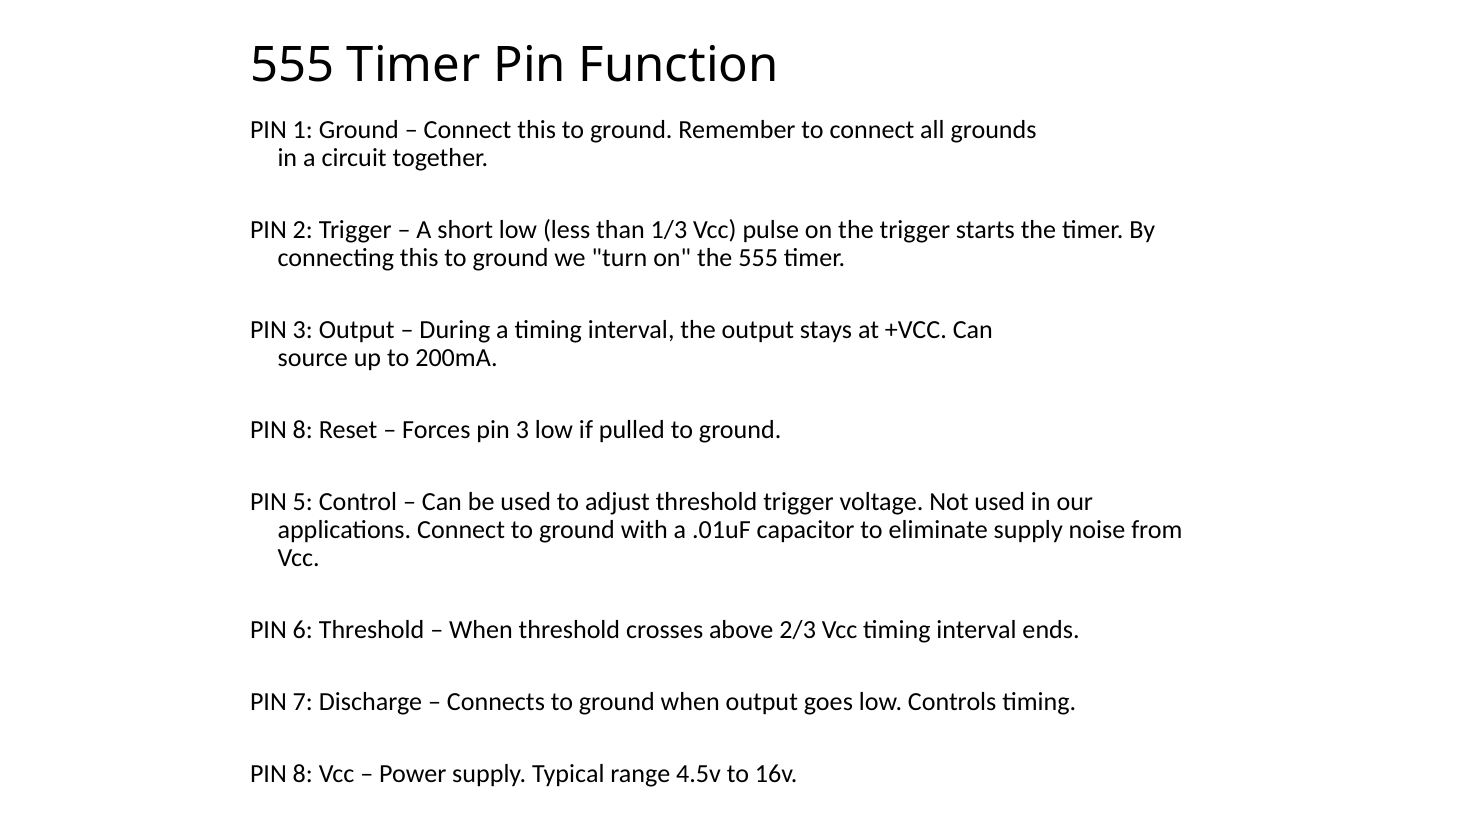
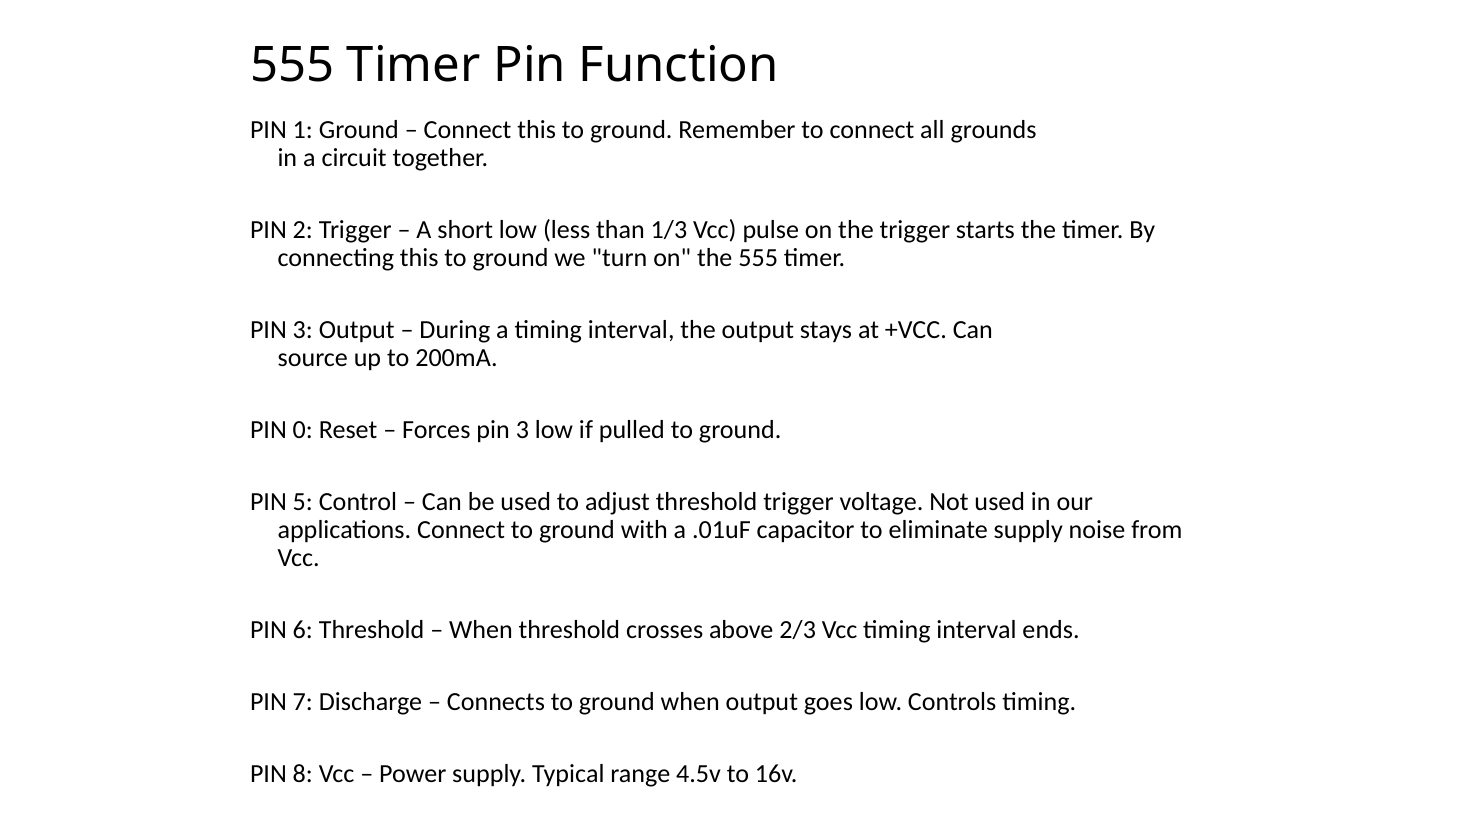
8 at (303, 430): 8 -> 0
